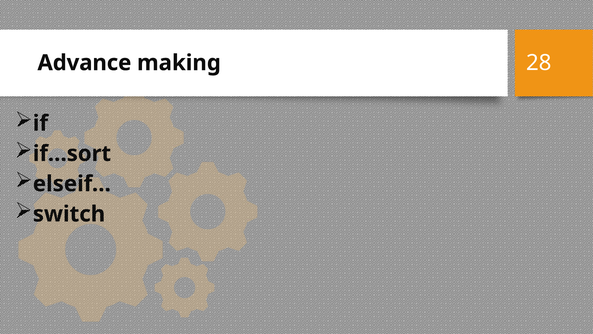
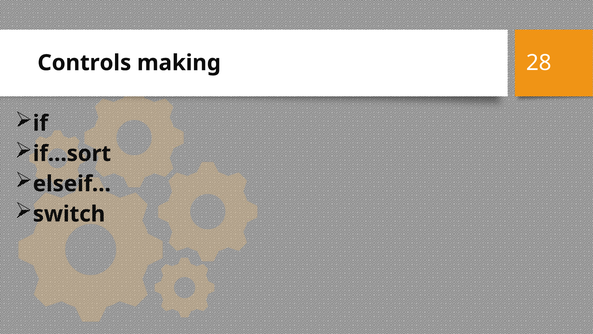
Advance: Advance -> Controls
